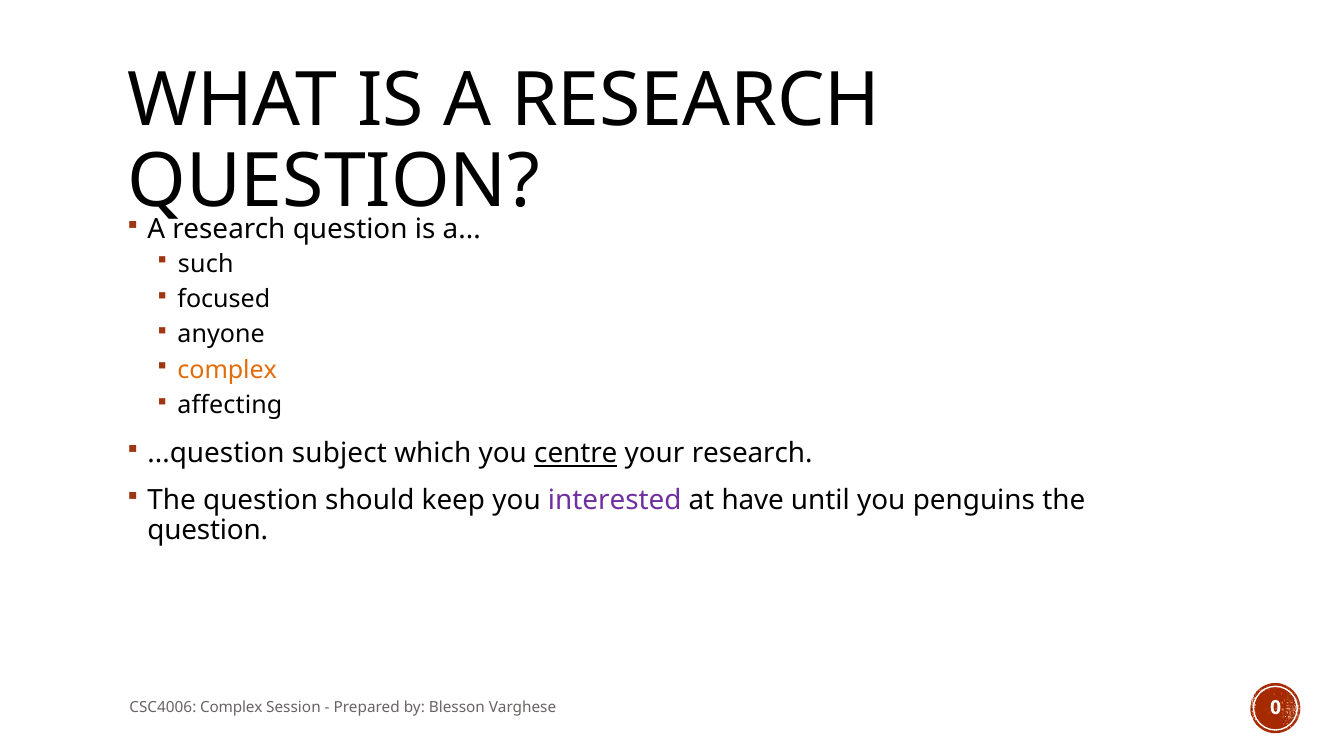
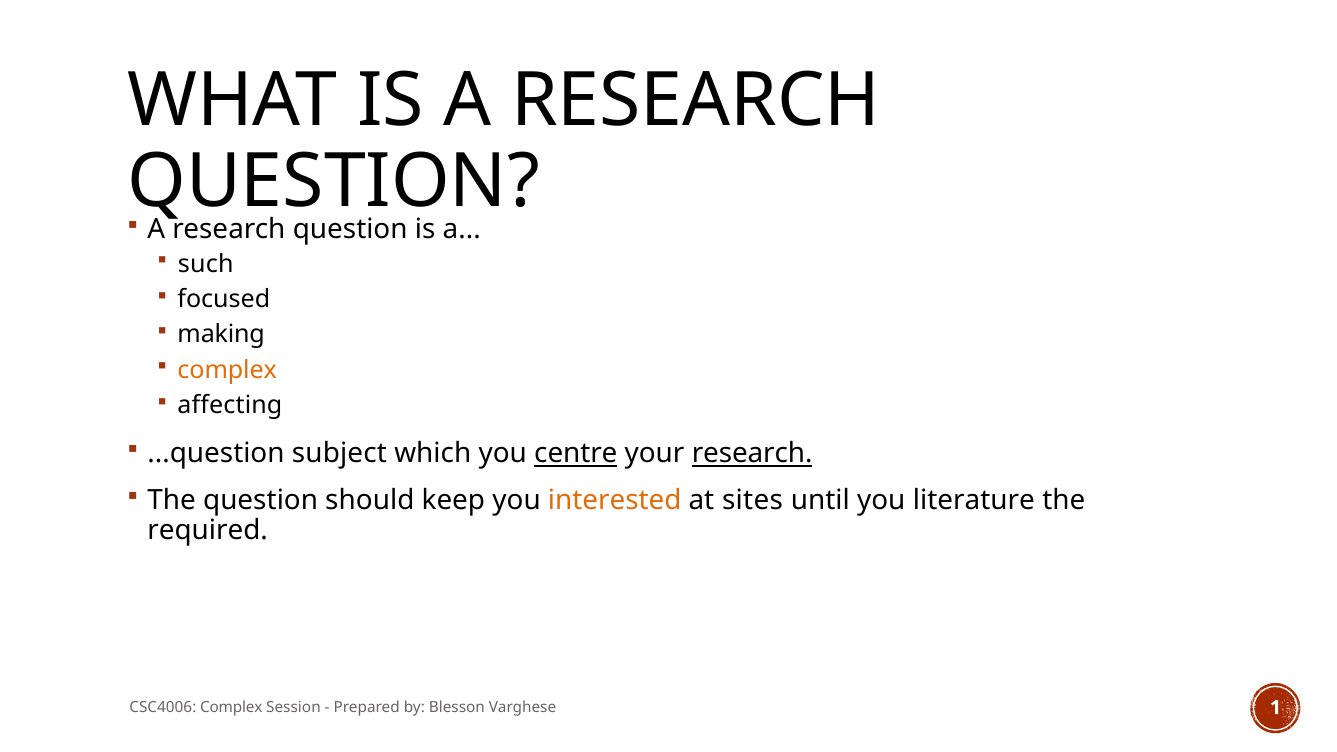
anyone: anyone -> making
research at (752, 454) underline: none -> present
interested colour: purple -> orange
have: have -> sites
penguins: penguins -> literature
question at (208, 531): question -> required
0: 0 -> 1
